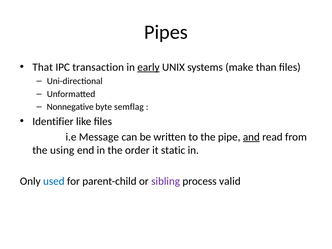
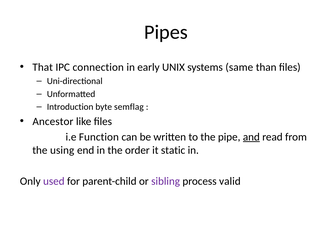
transaction: transaction -> connection
early underline: present -> none
make: make -> same
Nonnegative: Nonnegative -> Introduction
Identifier: Identifier -> Ancestor
Message: Message -> Function
used colour: blue -> purple
